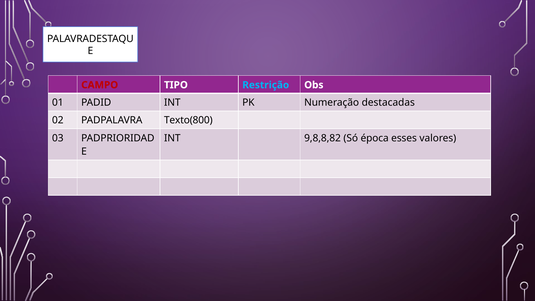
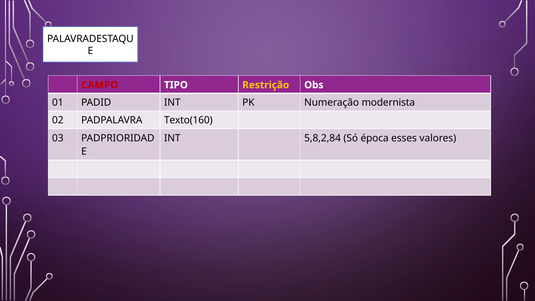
Restrição colour: light blue -> yellow
destacadas: destacadas -> modernista
Texto(800: Texto(800 -> Texto(160
9,8,8,82: 9,8,8,82 -> 5,8,2,84
